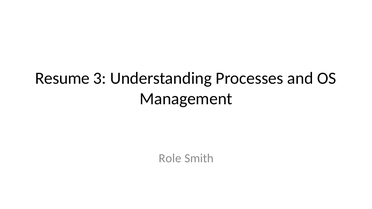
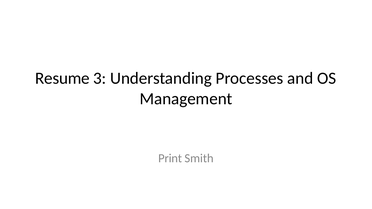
Role: Role -> Print
